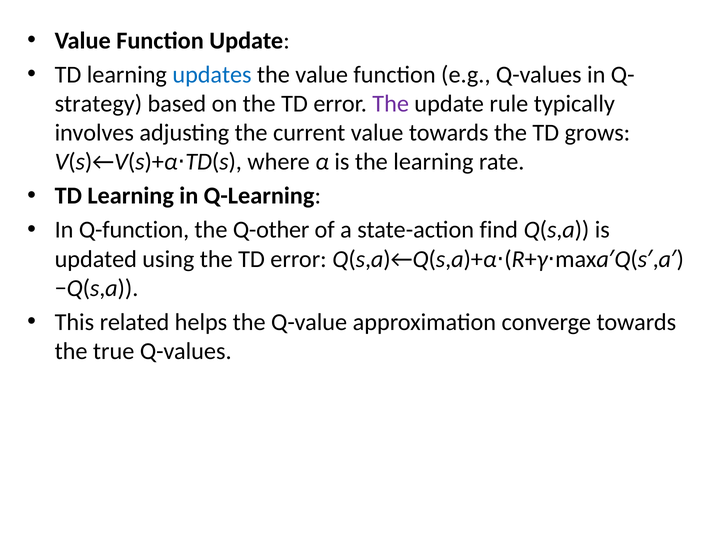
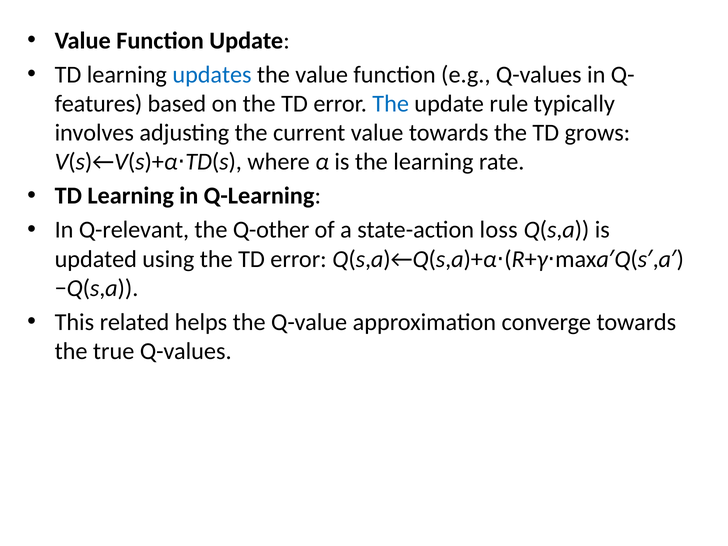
strategy: strategy -> features
The at (391, 104) colour: purple -> blue
Q-function: Q-function -> Q-relevant
find: find -> loss
